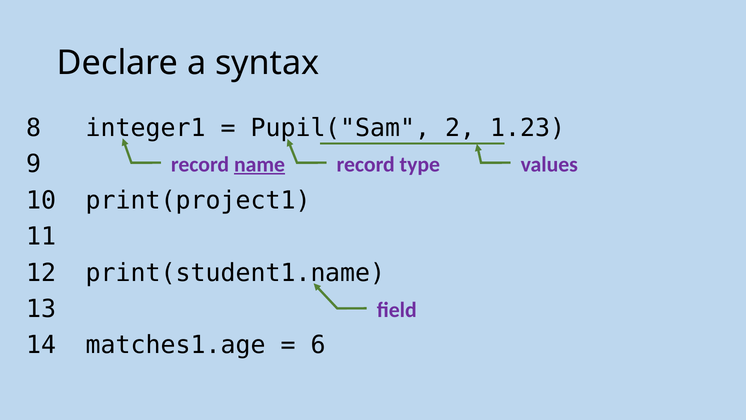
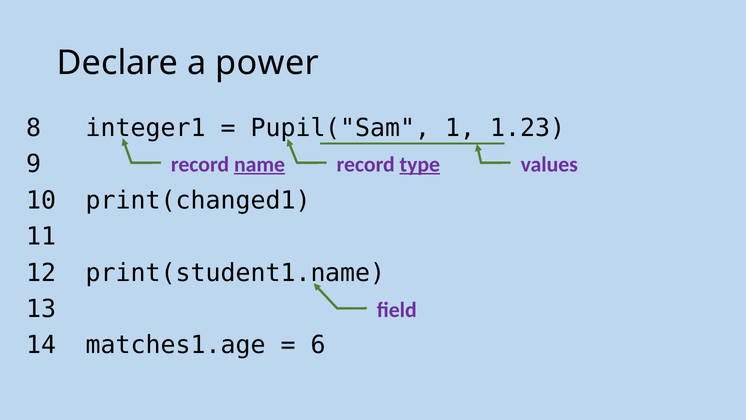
syntax: syntax -> power
2: 2 -> 1
type underline: none -> present
print(project1: print(project1 -> print(changed1
